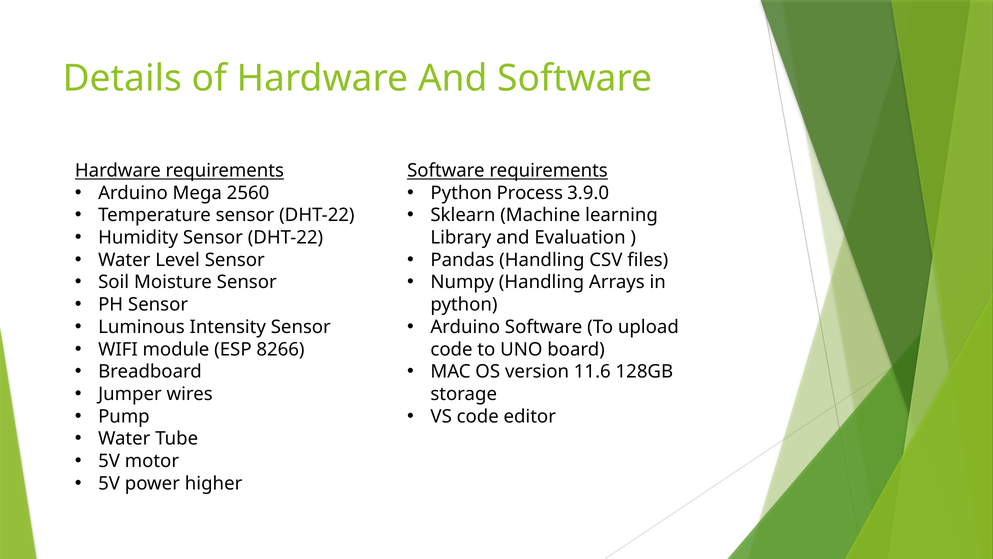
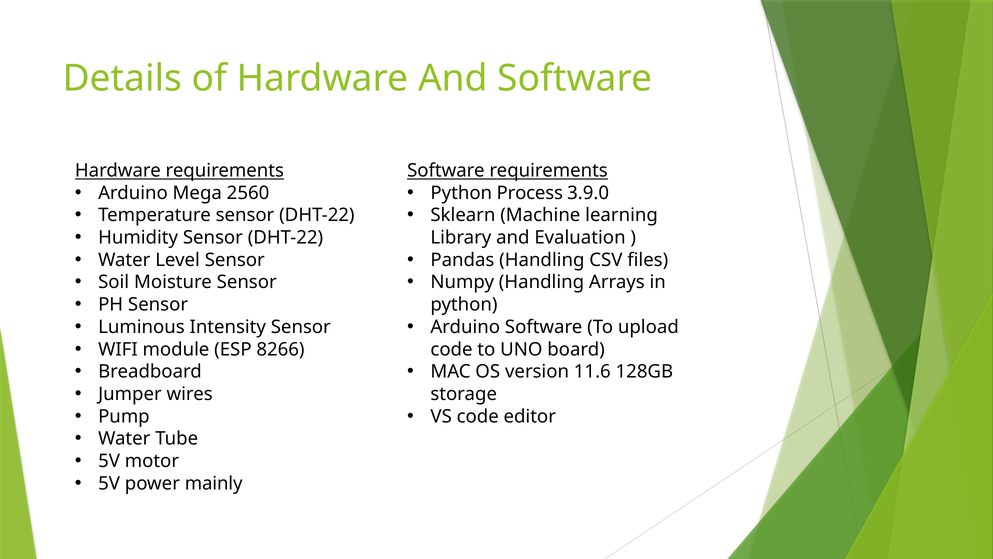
higher: higher -> mainly
